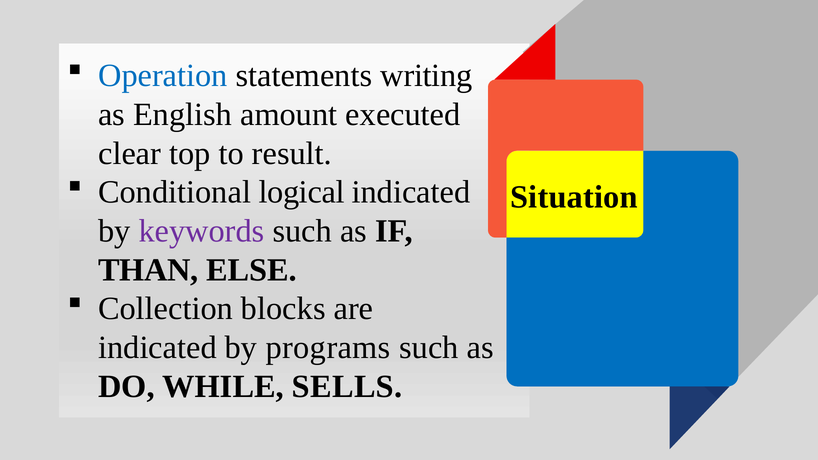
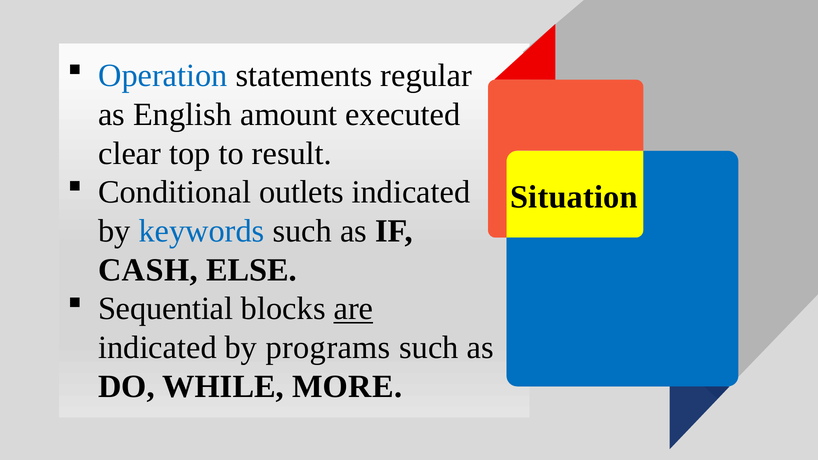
writing: writing -> regular
logical: logical -> outlets
keywords colour: purple -> blue
THAN: THAN -> CASH
Collection: Collection -> Sequential
are underline: none -> present
SELLS: SELLS -> MORE
